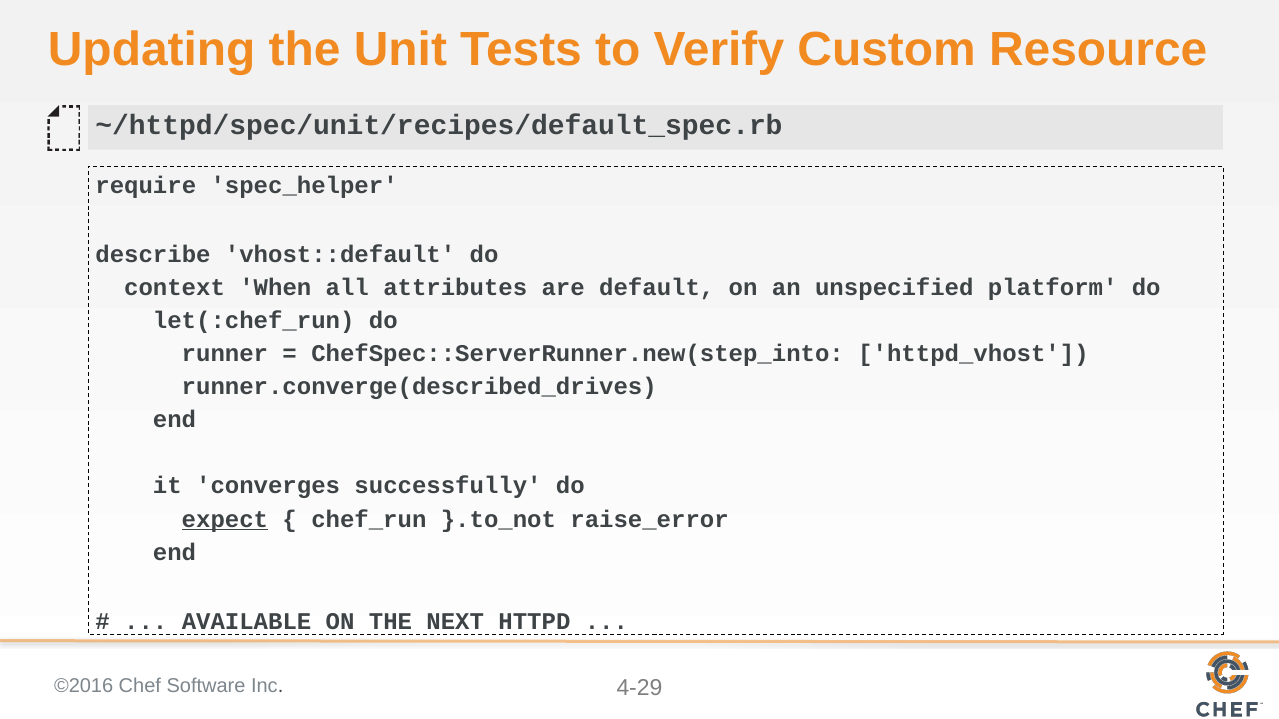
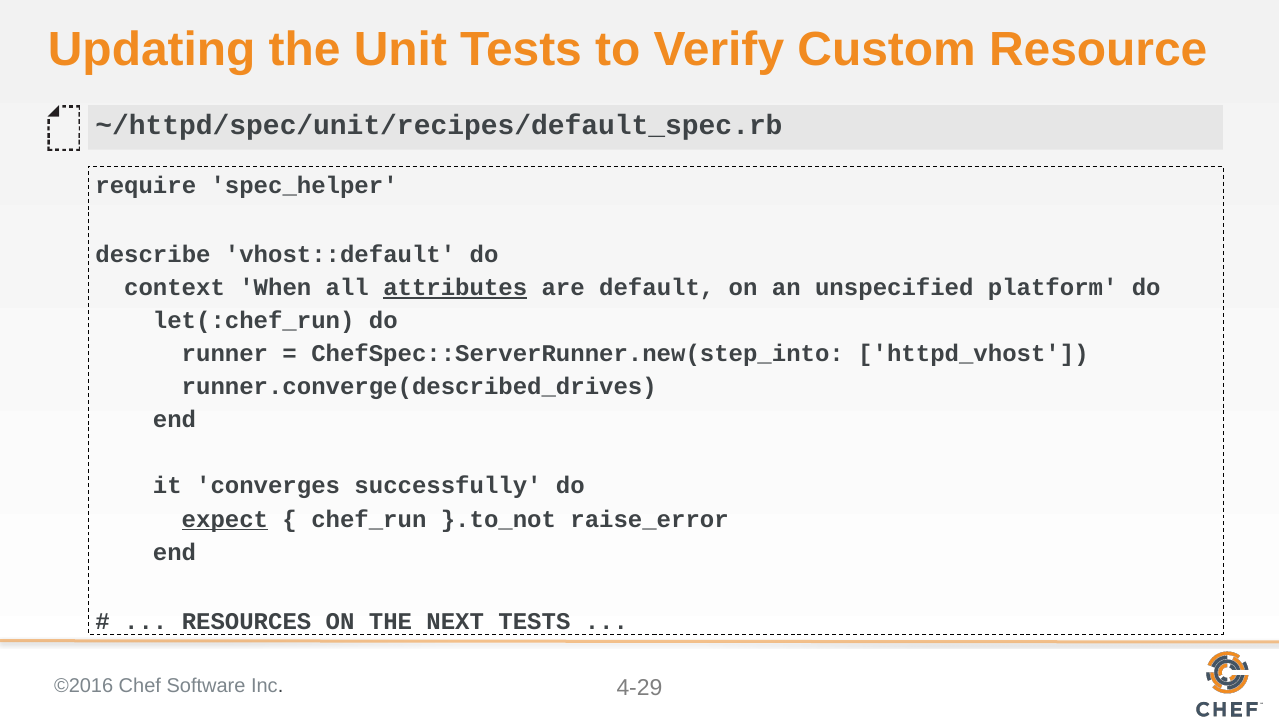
attributes underline: none -> present
AVAILABLE: AVAILABLE -> RESOURCES
NEXT HTTPD: HTTPD -> TESTS
